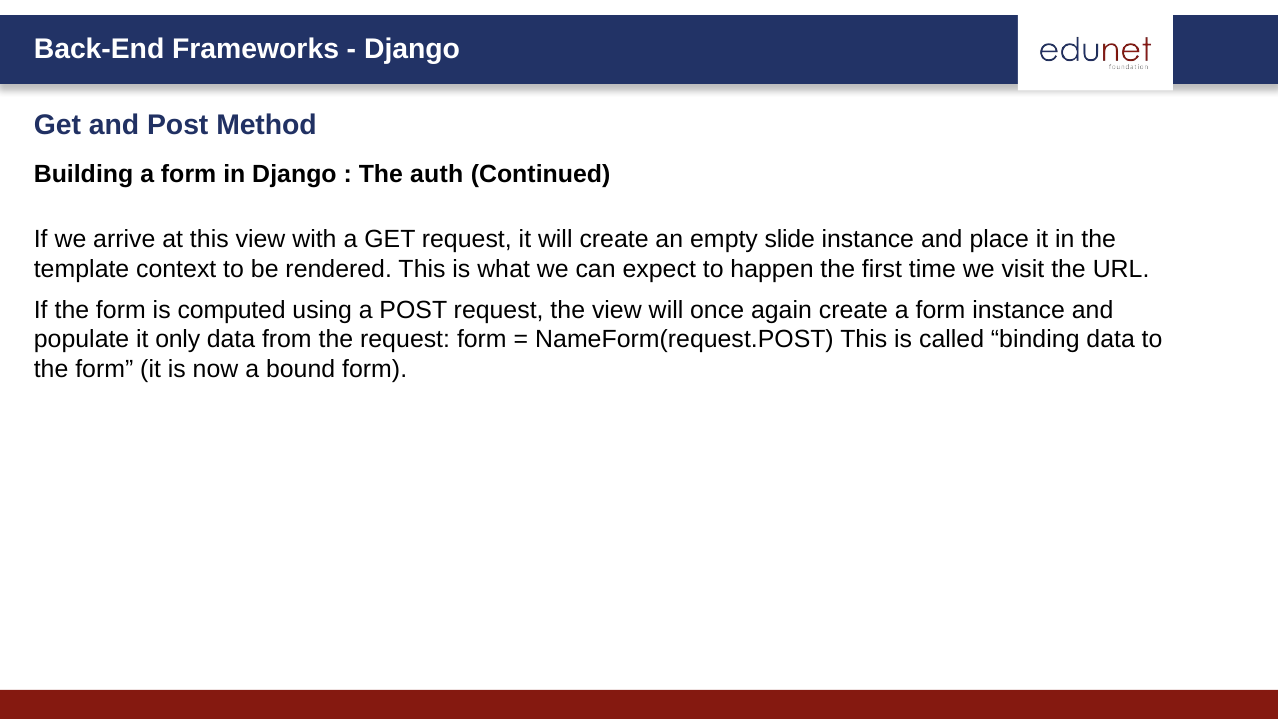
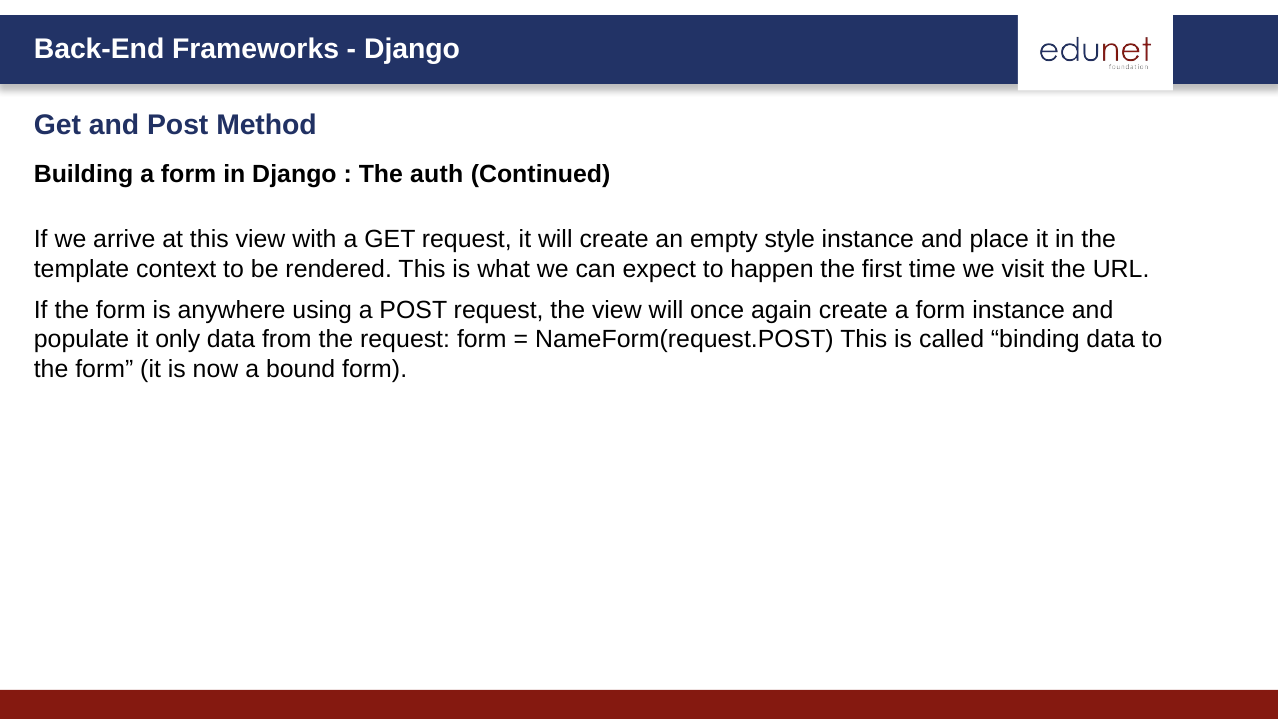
slide: slide -> style
computed: computed -> anywhere
